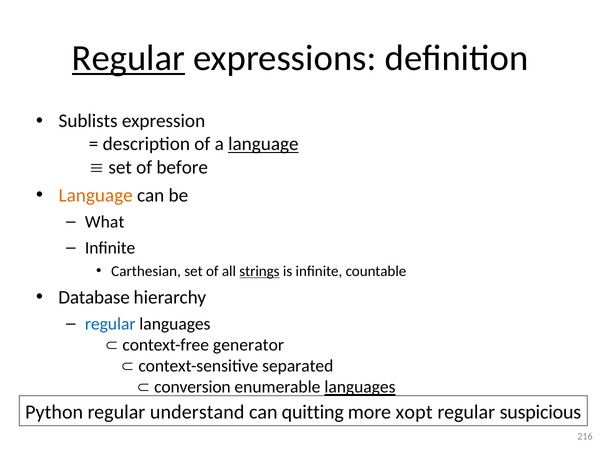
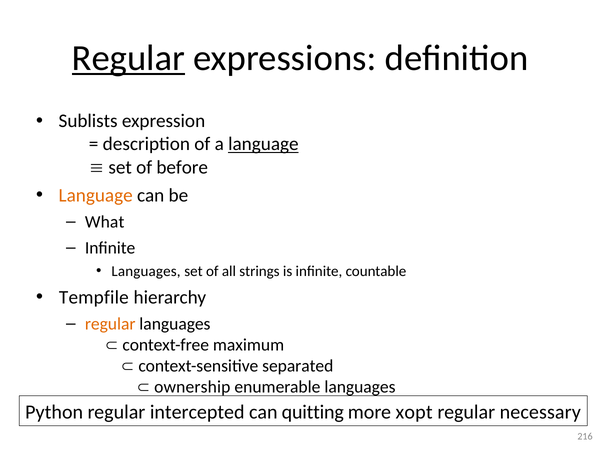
Carthesian at (146, 271): Carthesian -> Languages
strings underline: present -> none
Database: Database -> Tempfile
regular at (110, 324) colour: blue -> orange
generator: generator -> maximum
conversion: conversion -> ownership
languages at (360, 387) underline: present -> none
understand: understand -> intercepted
suspicious: suspicious -> necessary
